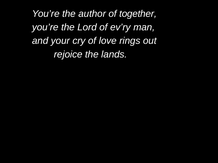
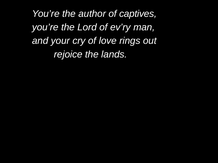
together: together -> captives
